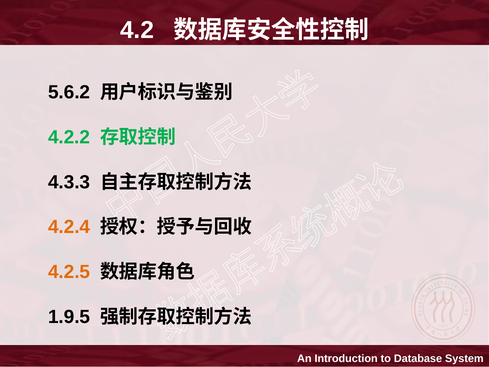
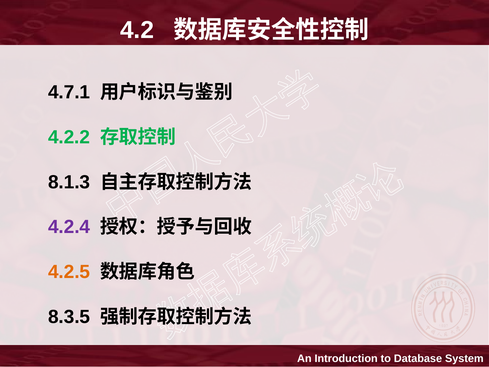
5.6.2: 5.6.2 -> 4.7.1
4.3.3: 4.3.3 -> 8.1.3
4.2.4 colour: orange -> purple
1.9.5: 1.9.5 -> 8.3.5
